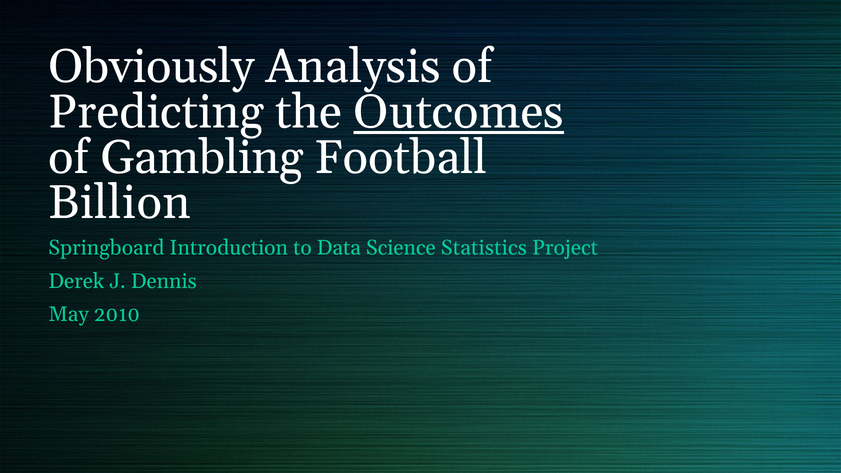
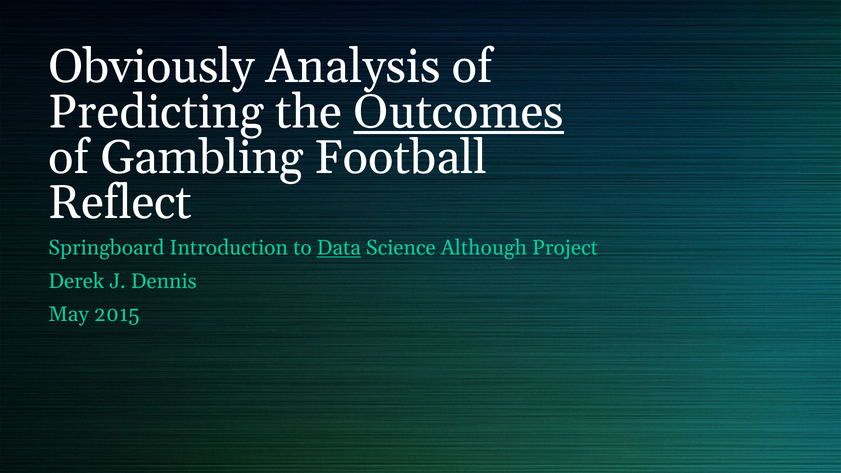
Billion: Billion -> Reflect
Data underline: none -> present
Statistics: Statistics -> Although
2010: 2010 -> 2015
